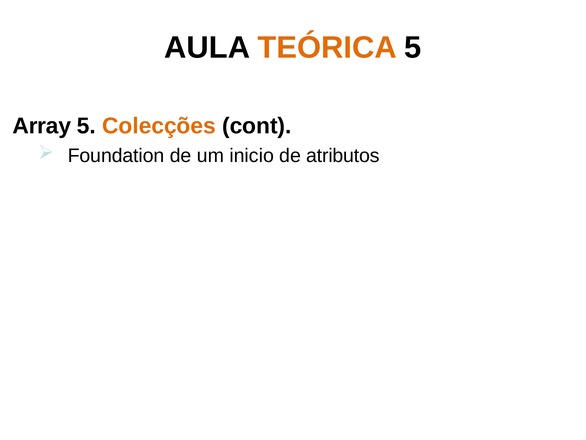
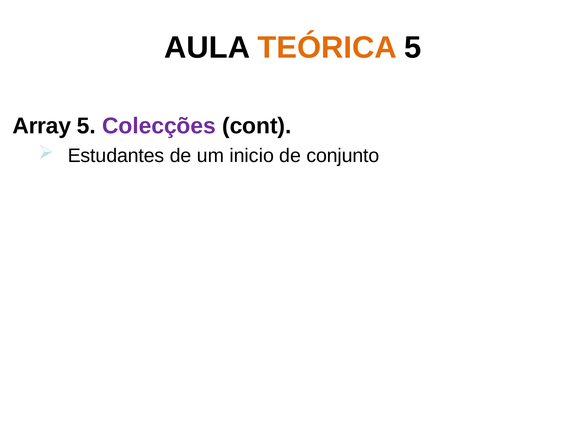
Colecções colour: orange -> purple
Foundation: Foundation -> Estudantes
atributos: atributos -> conjunto
